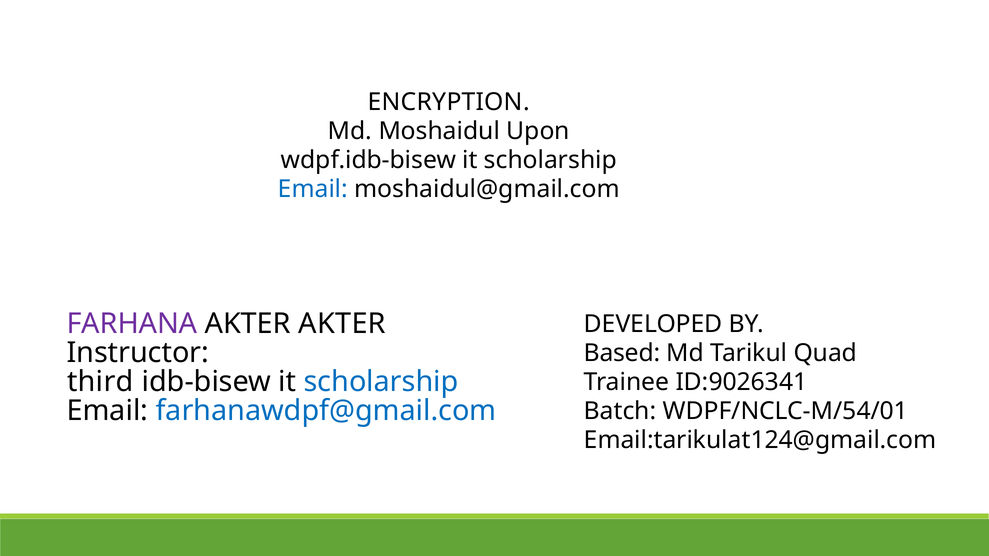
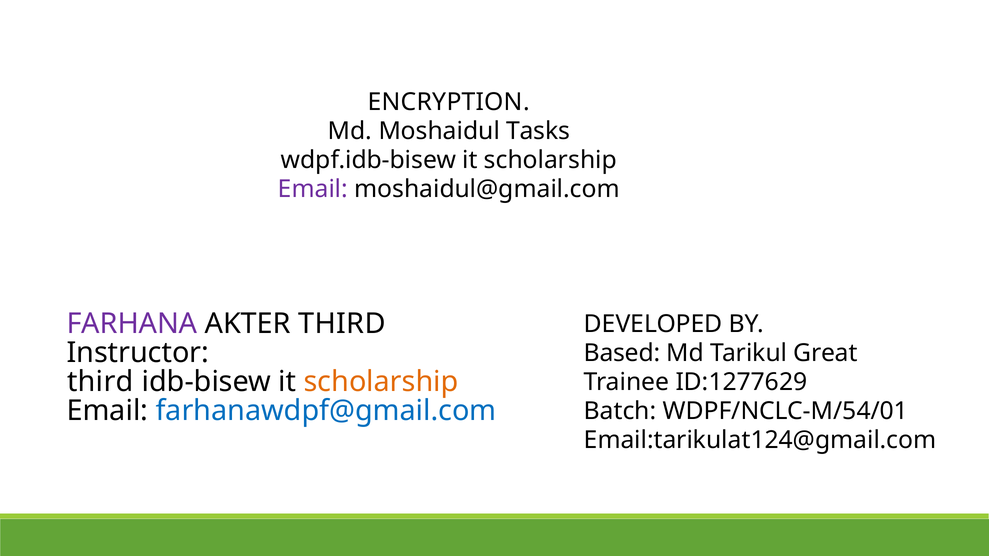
Upon: Upon -> Tasks
Email at (313, 189) colour: blue -> purple
AKTER AKTER: AKTER -> THIRD
Quad: Quad -> Great
scholarship at (381, 382) colour: blue -> orange
ID:9026341: ID:9026341 -> ID:1277629
